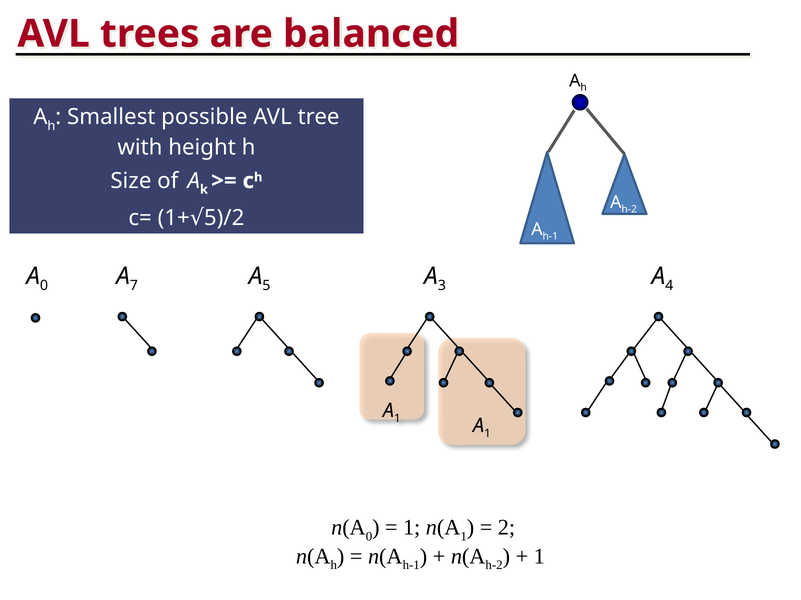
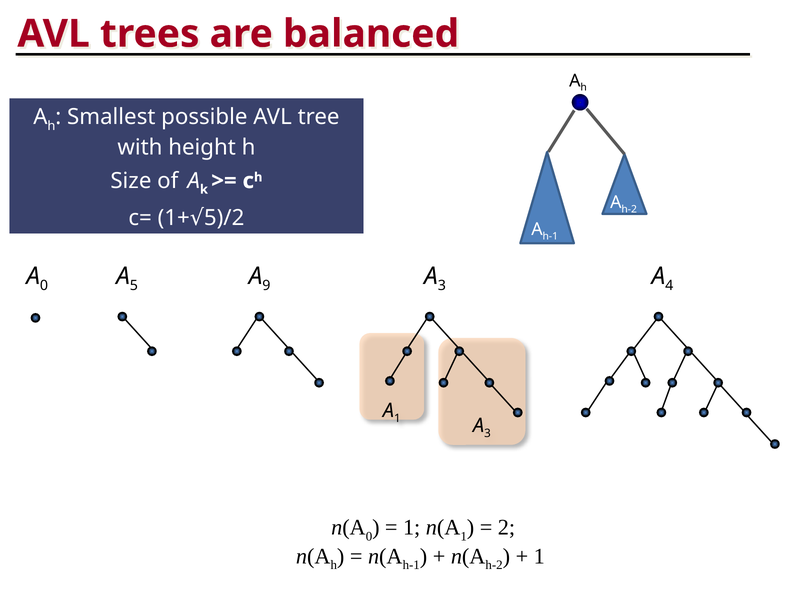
7: 7 -> 5
5: 5 -> 9
1 at (487, 434): 1 -> 3
